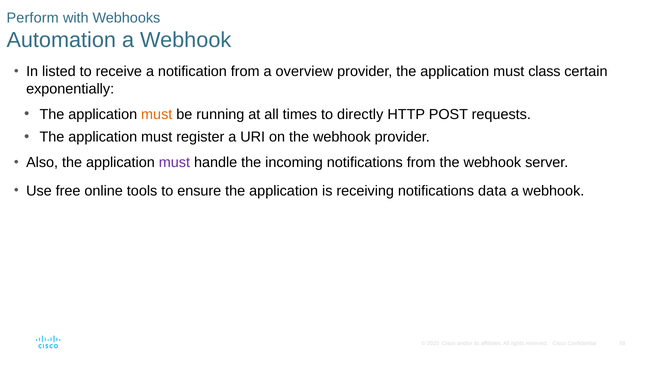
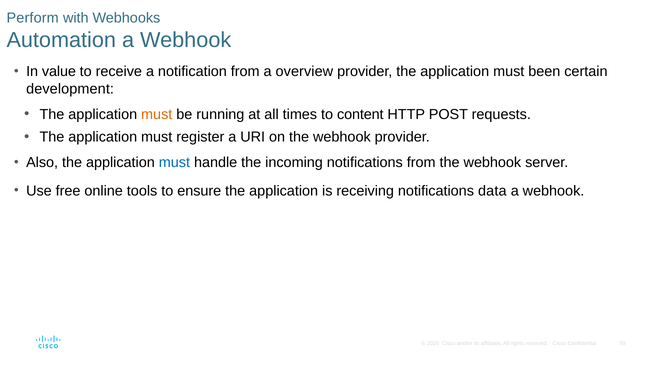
listed: listed -> value
class: class -> been
exponentially: exponentially -> development
directly: directly -> content
must at (174, 162) colour: purple -> blue
